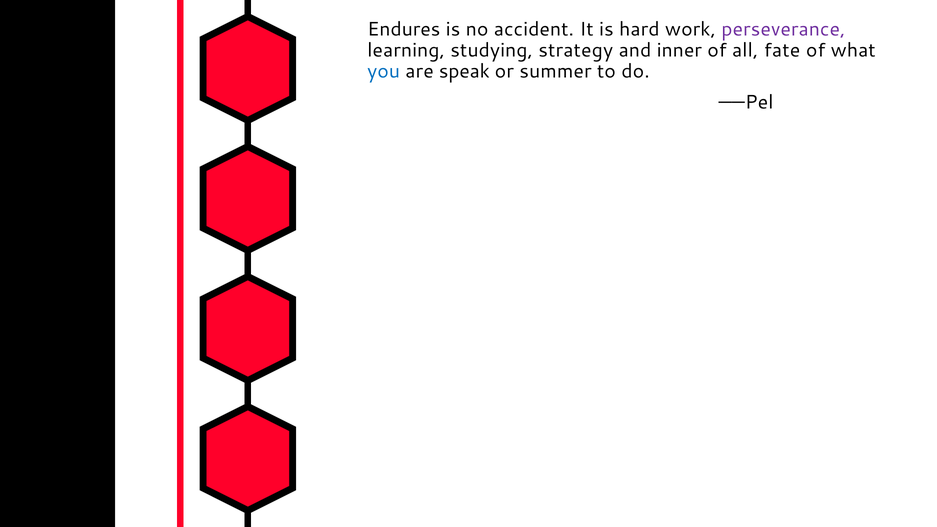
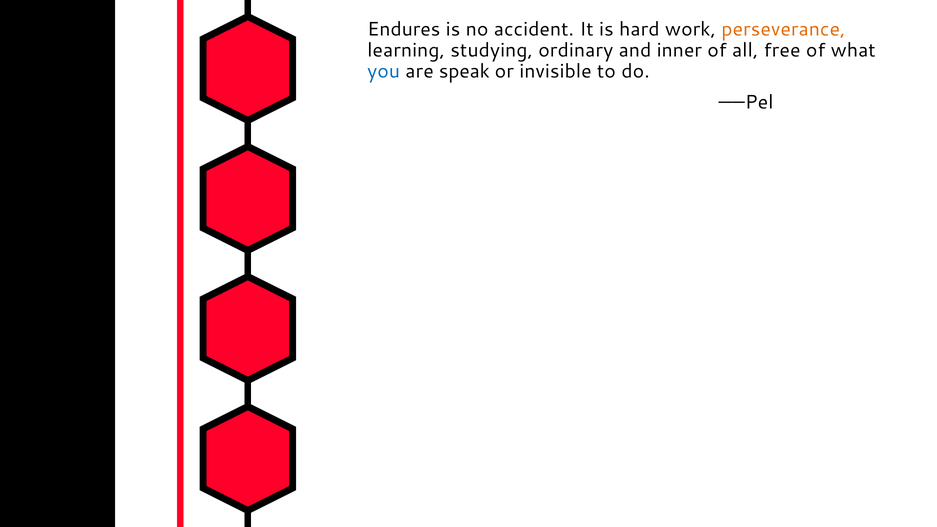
perseverance colour: purple -> orange
strategy: strategy -> ordinary
fate: fate -> free
summer: summer -> invisible
